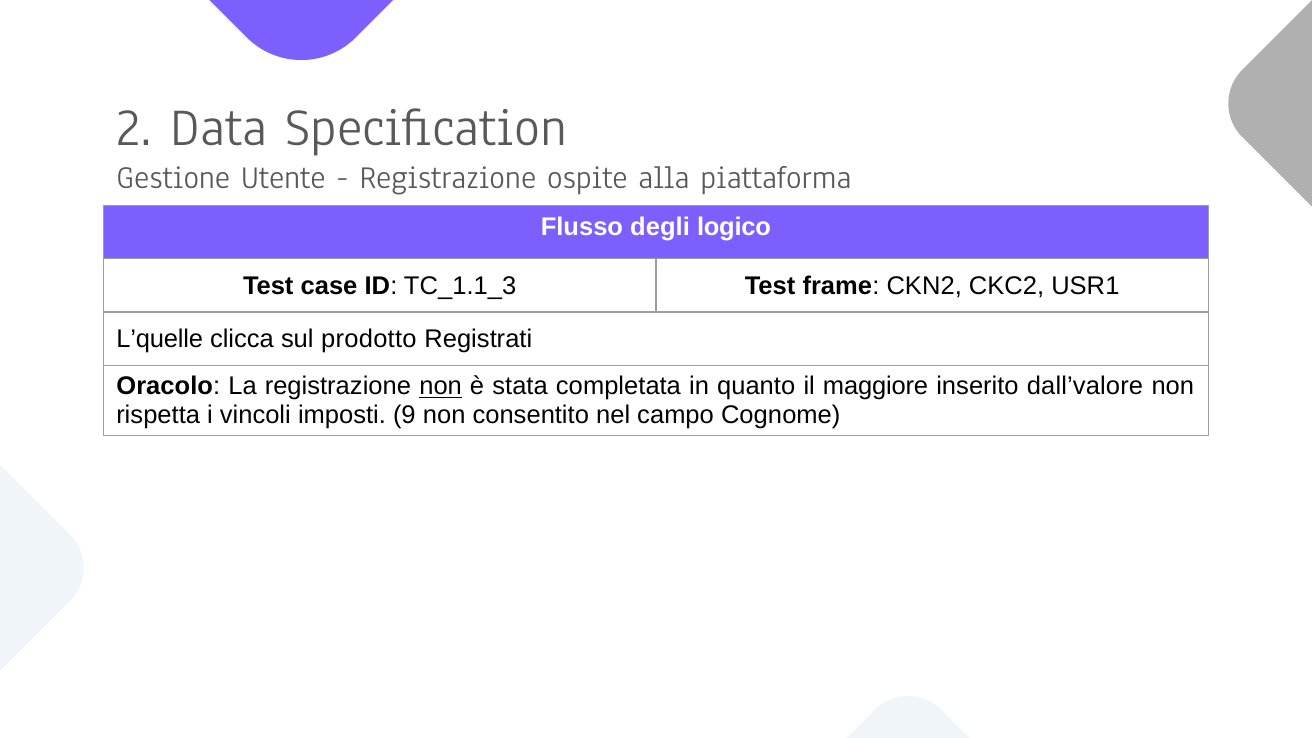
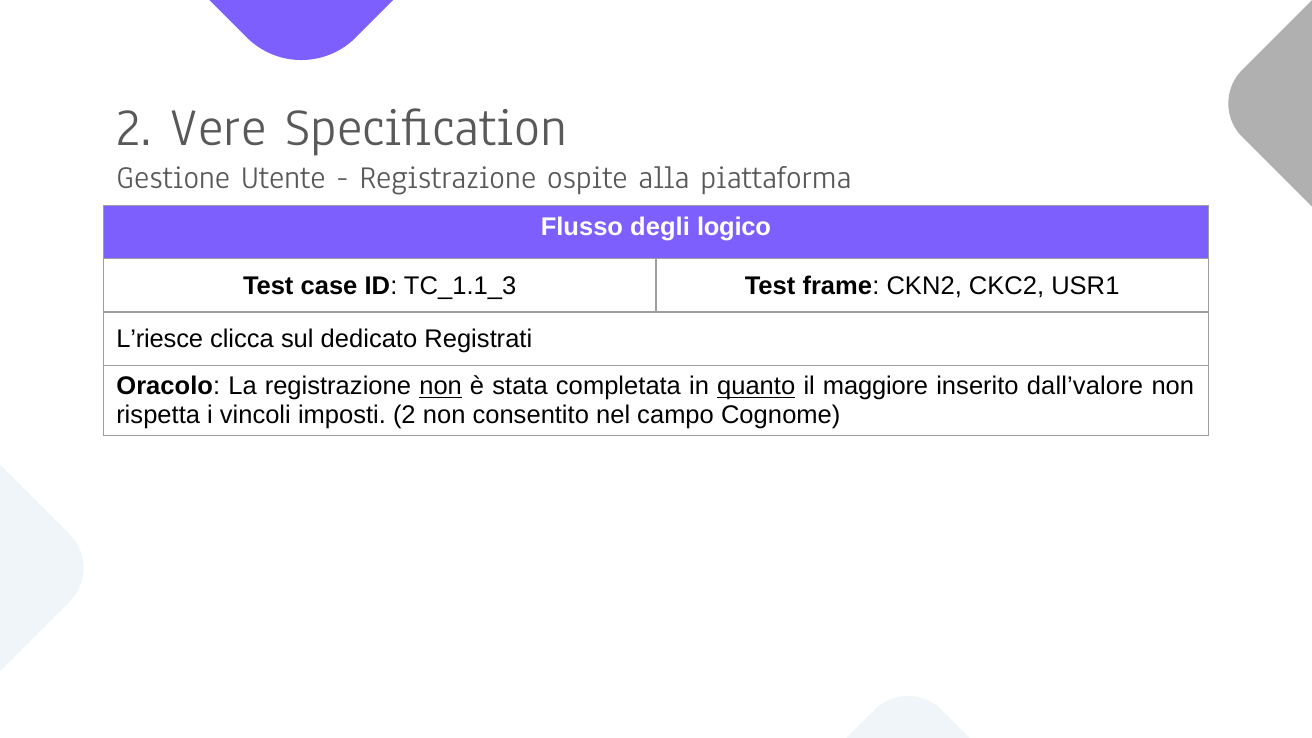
Data: Data -> Vere
L’quelle: L’quelle -> L’riesce
prodotto: prodotto -> dedicato
quanto underline: none -> present
imposti 9: 9 -> 2
